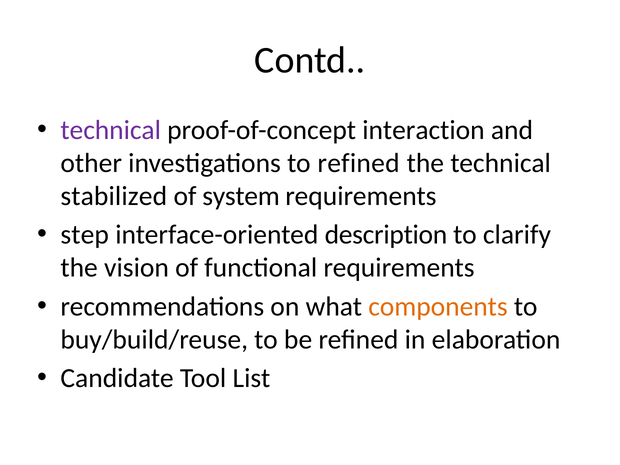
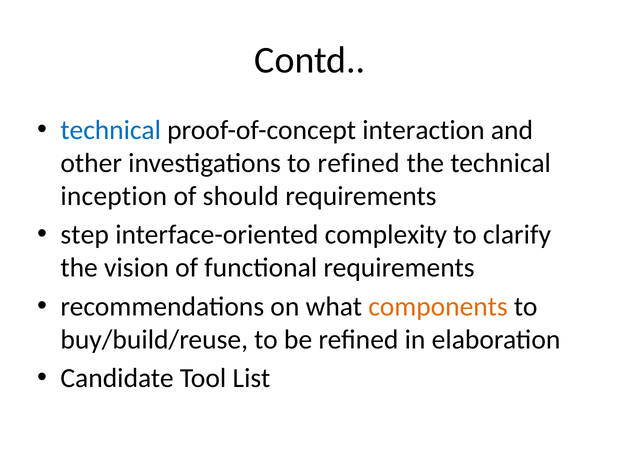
technical at (111, 130) colour: purple -> blue
stabilized: stabilized -> inception
system: system -> should
description: description -> complexity
